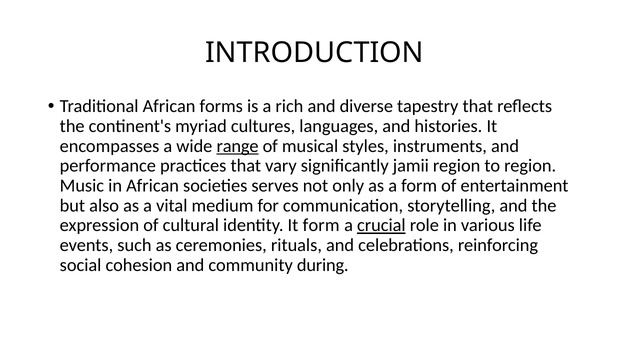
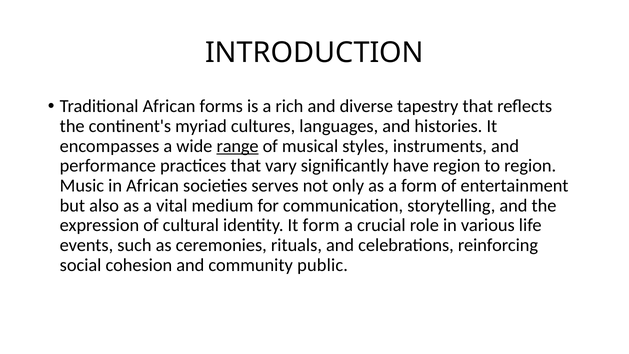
jamii: jamii -> have
crucial underline: present -> none
during: during -> public
